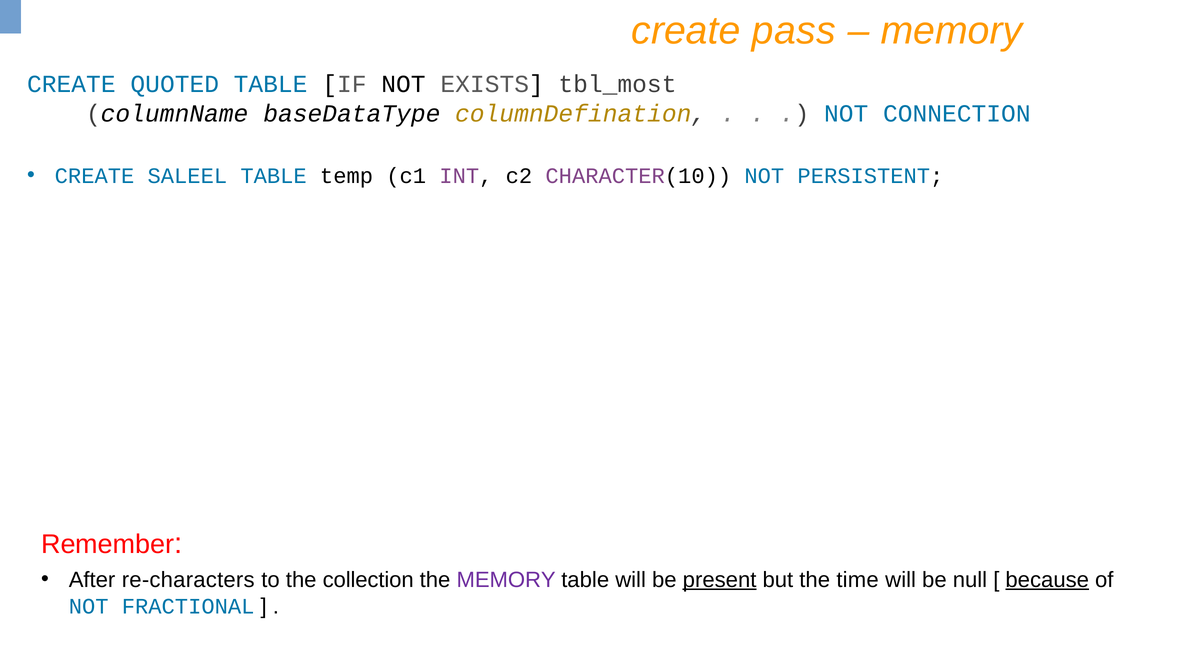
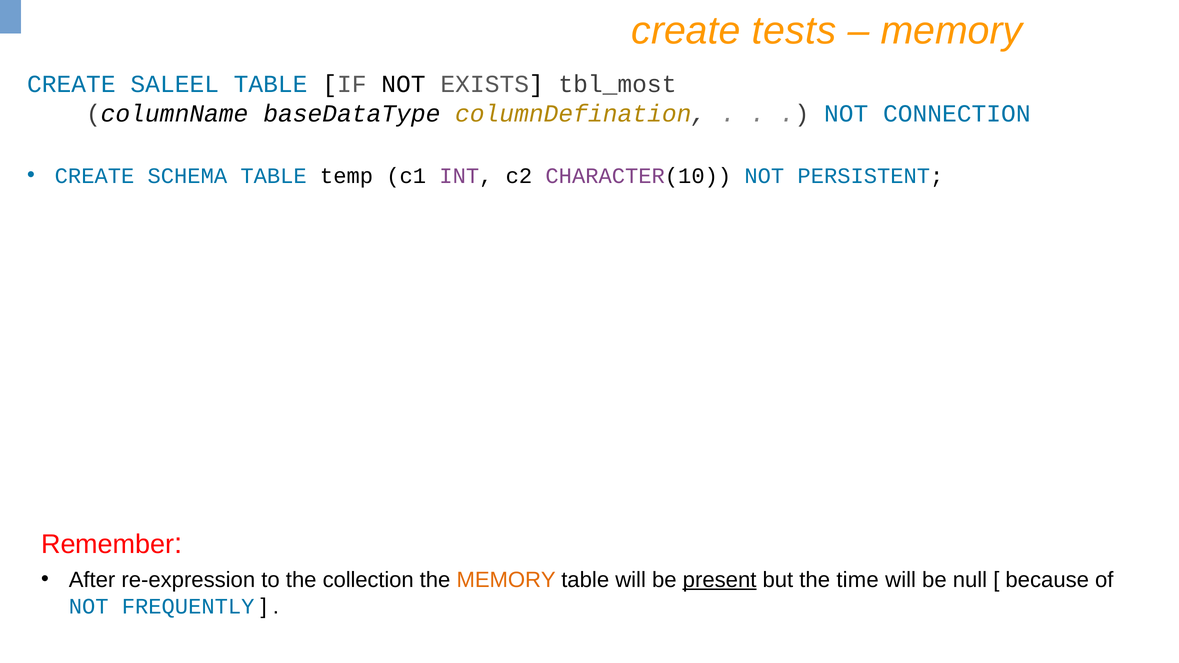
pass: pass -> tests
QUOTED: QUOTED -> SALEEL
SALEEL: SALEEL -> SCHEMA
re-characters: re-characters -> re-expression
MEMORY at (506, 580) colour: purple -> orange
because underline: present -> none
FRACTIONAL: FRACTIONAL -> FREQUENTLY
